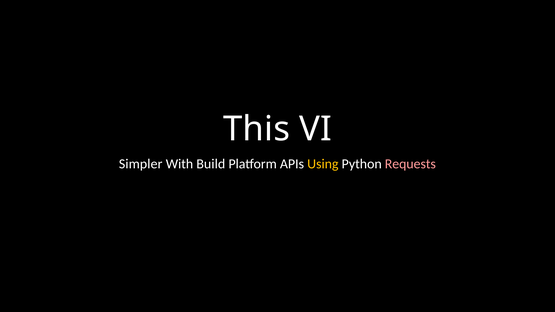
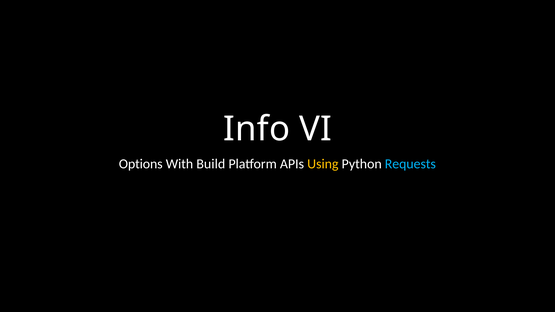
This: This -> Info
Simpler: Simpler -> Options
Requests colour: pink -> light blue
